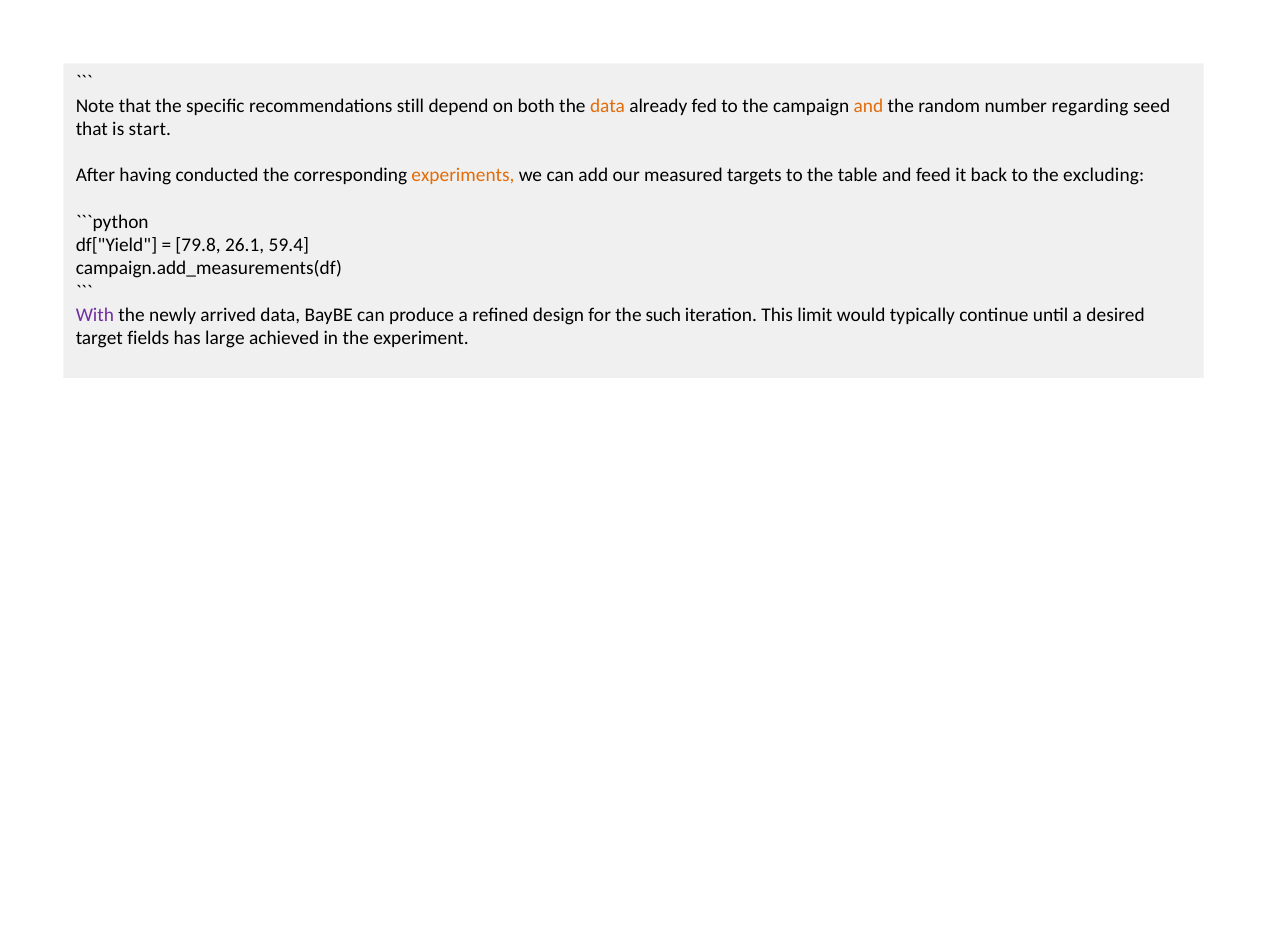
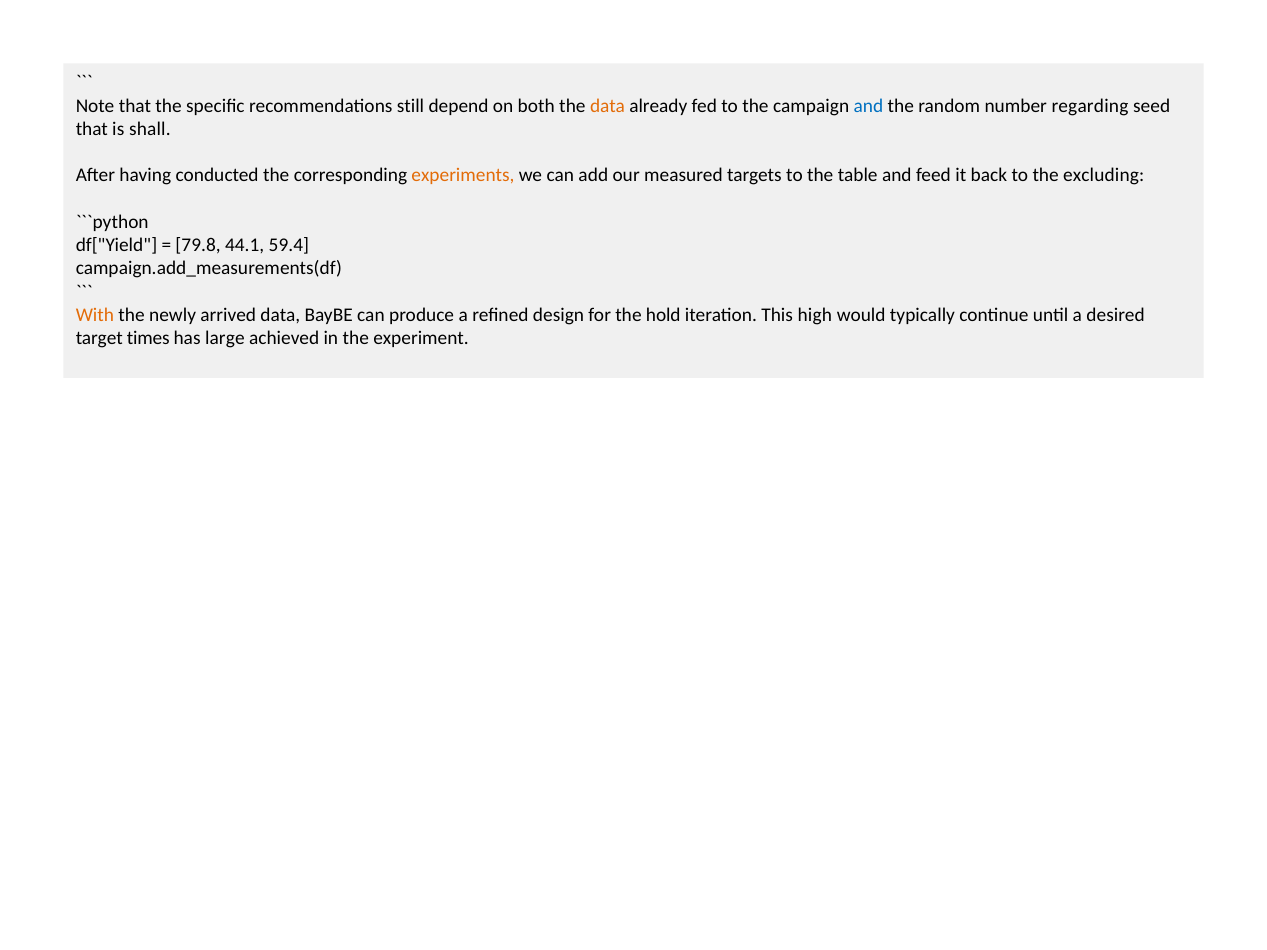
and at (868, 106) colour: orange -> blue
start: start -> shall
26.1: 26.1 -> 44.1
With colour: purple -> orange
such: such -> hold
limit: limit -> high
fields: fields -> times
